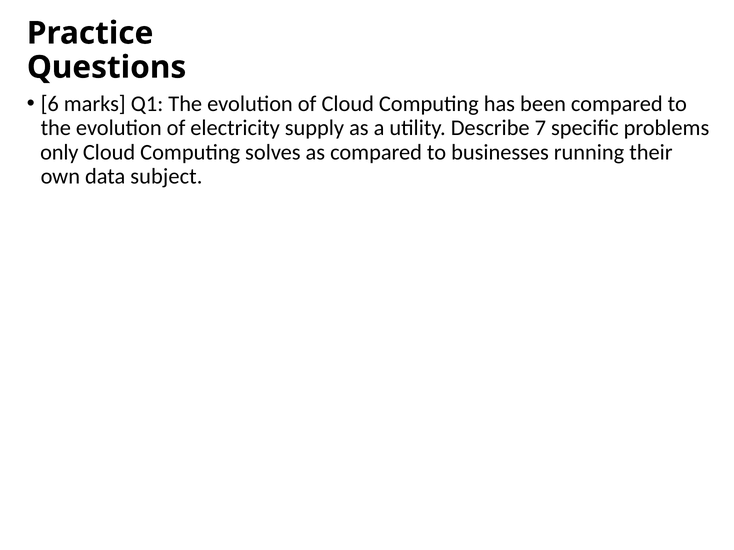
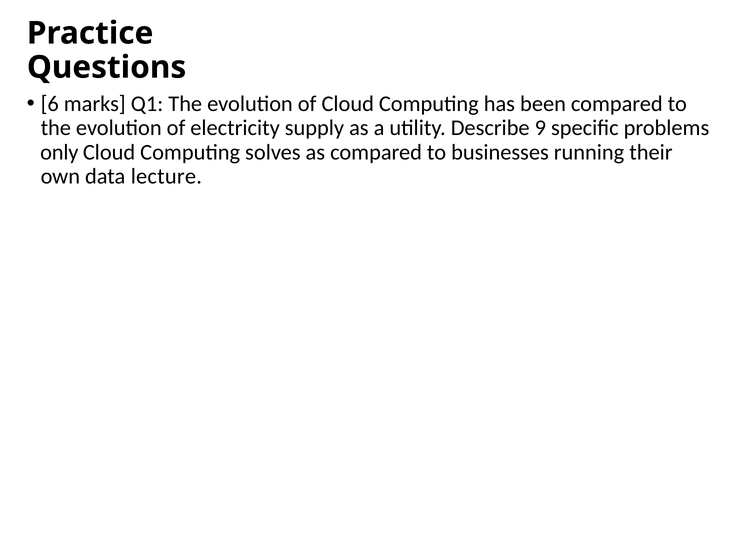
7: 7 -> 9
subject: subject -> lecture
